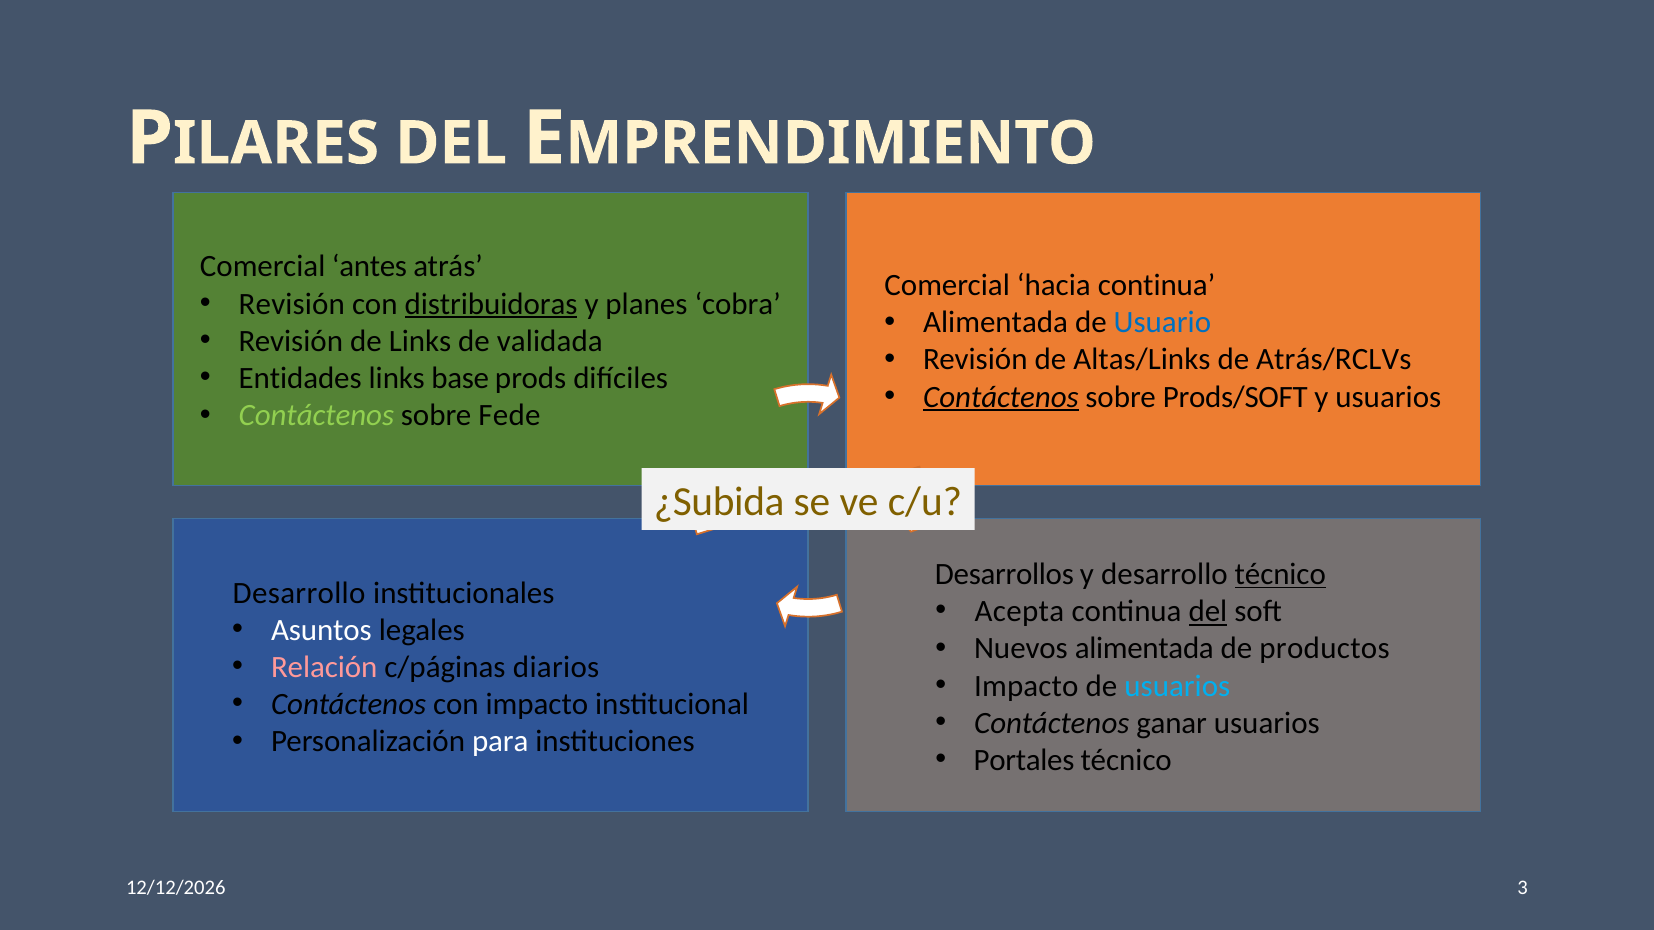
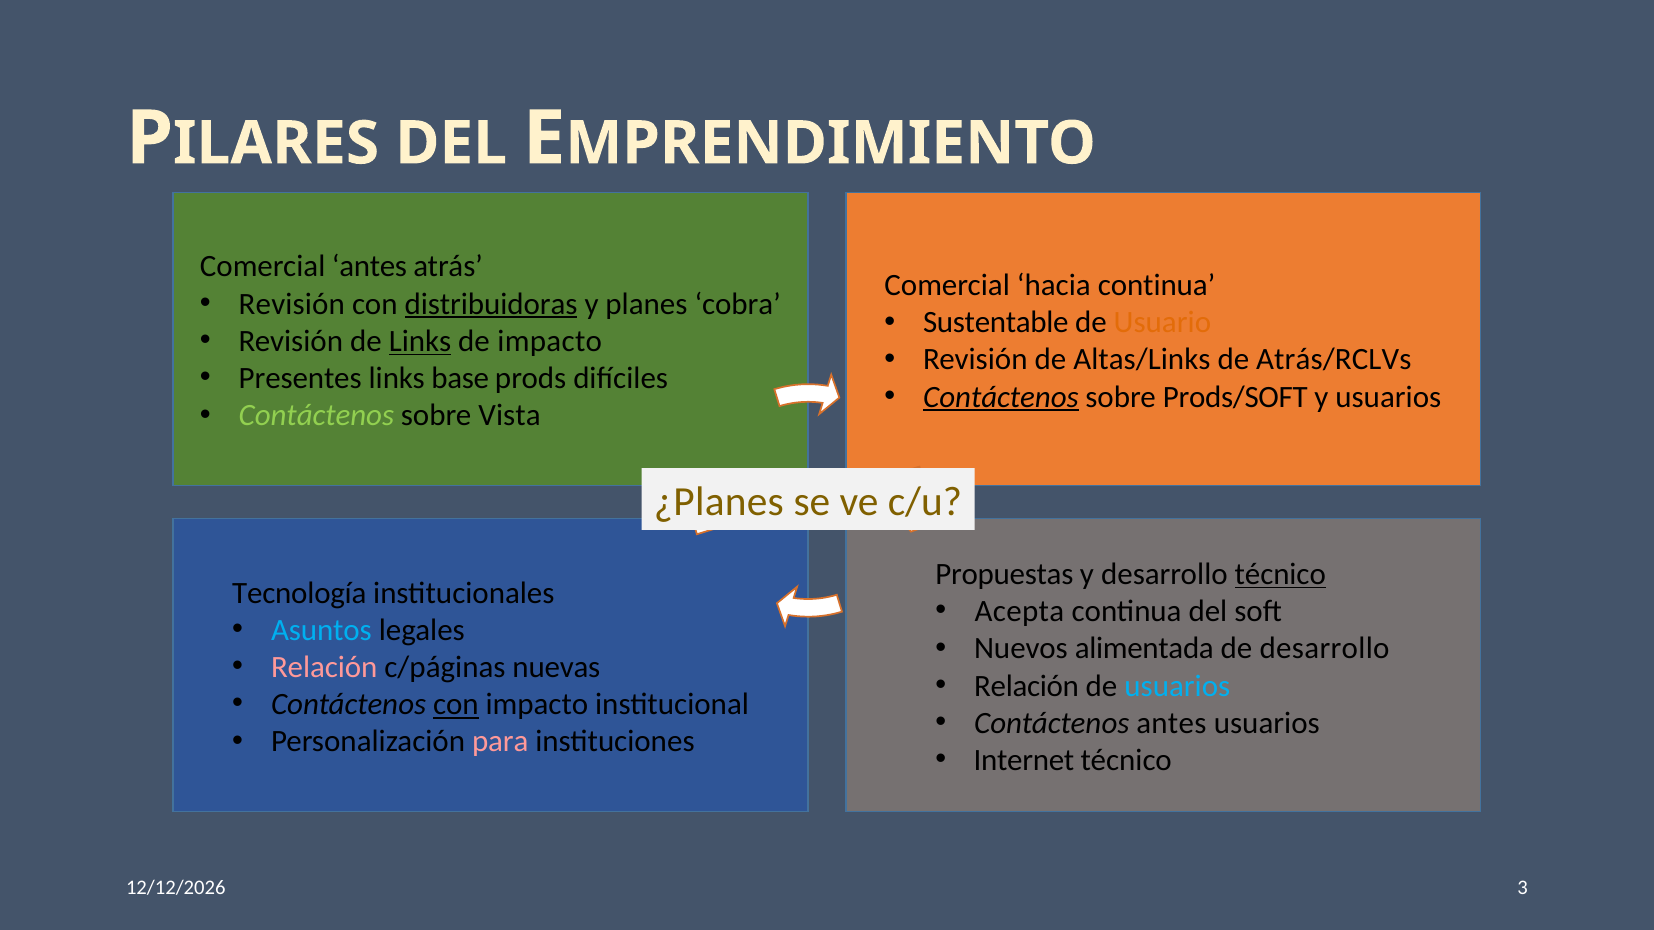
Alimentada at (996, 323): Alimentada -> Sustentable
Usuario colour: blue -> orange
Links at (420, 341) underline: none -> present
de validada: validada -> impacto
Entidades: Entidades -> Presentes
Fede: Fede -> Vista
¿Subida: ¿Subida -> ¿Planes
Desarrollos: Desarrollos -> Propuestas
Desarrollo at (299, 593): Desarrollo -> Tecnología
del at (1208, 612) underline: present -> none
Asuntos colour: white -> light blue
de productos: productos -> desarrollo
diarios: diarios -> nuevas
Impacto at (1026, 686): Impacto -> Relación
con at (456, 705) underline: none -> present
Contáctenos ganar: ganar -> antes
para colour: white -> pink
Portales: Portales -> Internet
